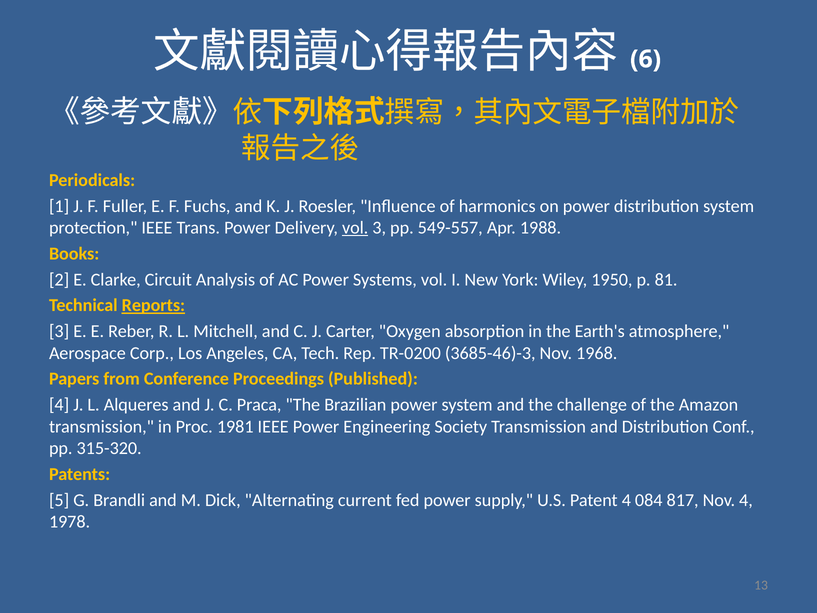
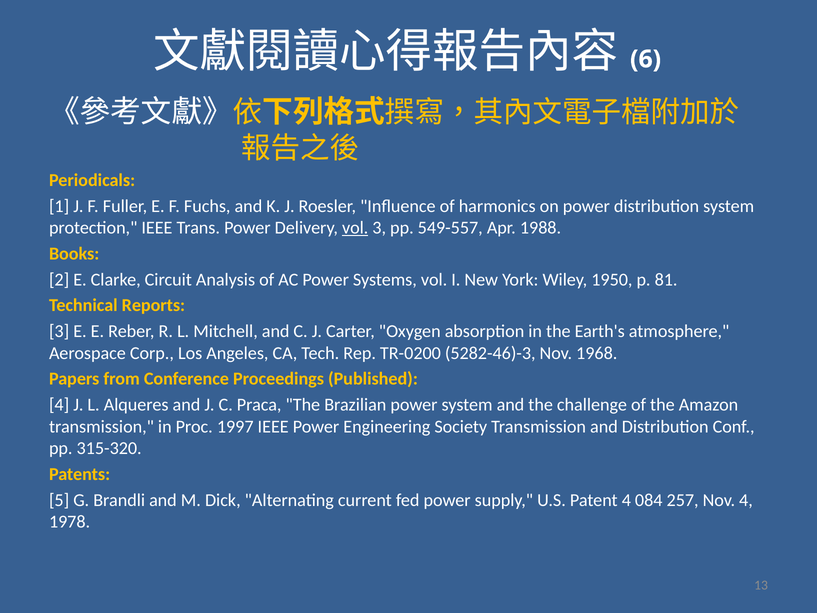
Reports underline: present -> none
3685-46)-3: 3685-46)-3 -> 5282-46)-3
1981: 1981 -> 1997
817: 817 -> 257
